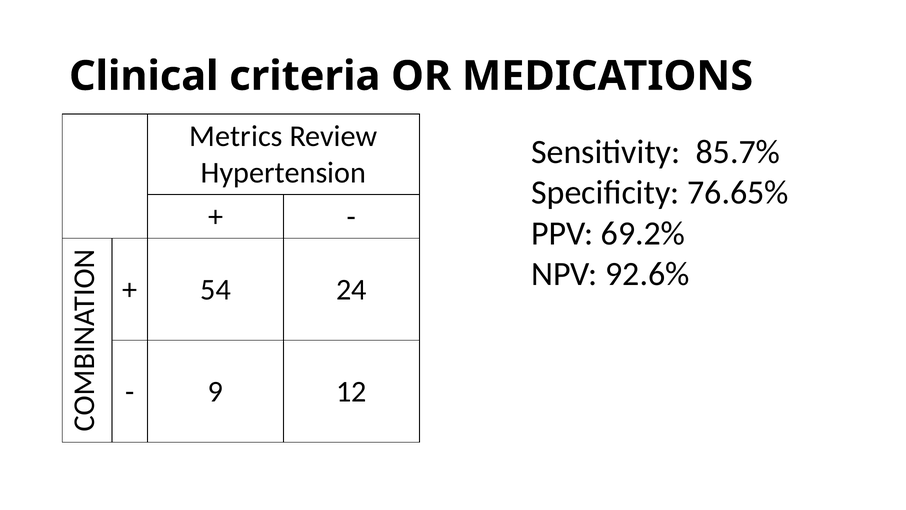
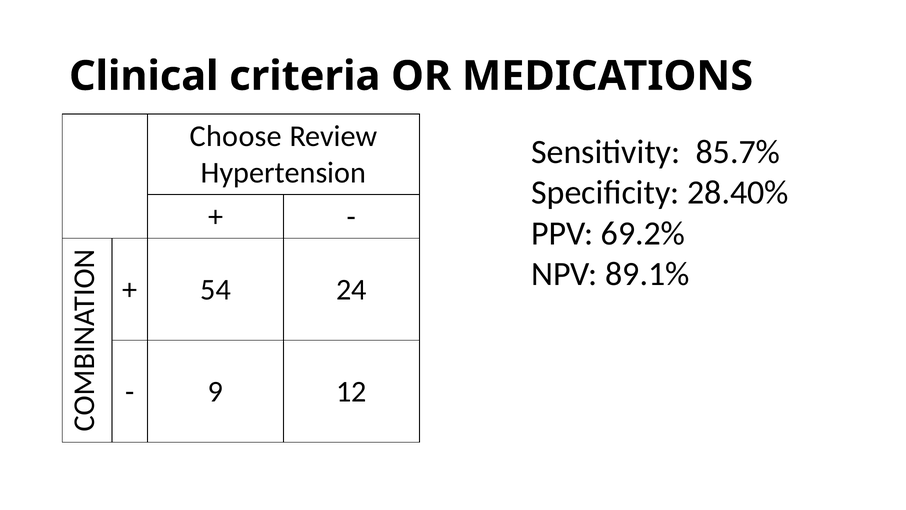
Metrics: Metrics -> Choose
76.65%: 76.65% -> 28.40%
92.6%: 92.6% -> 89.1%
